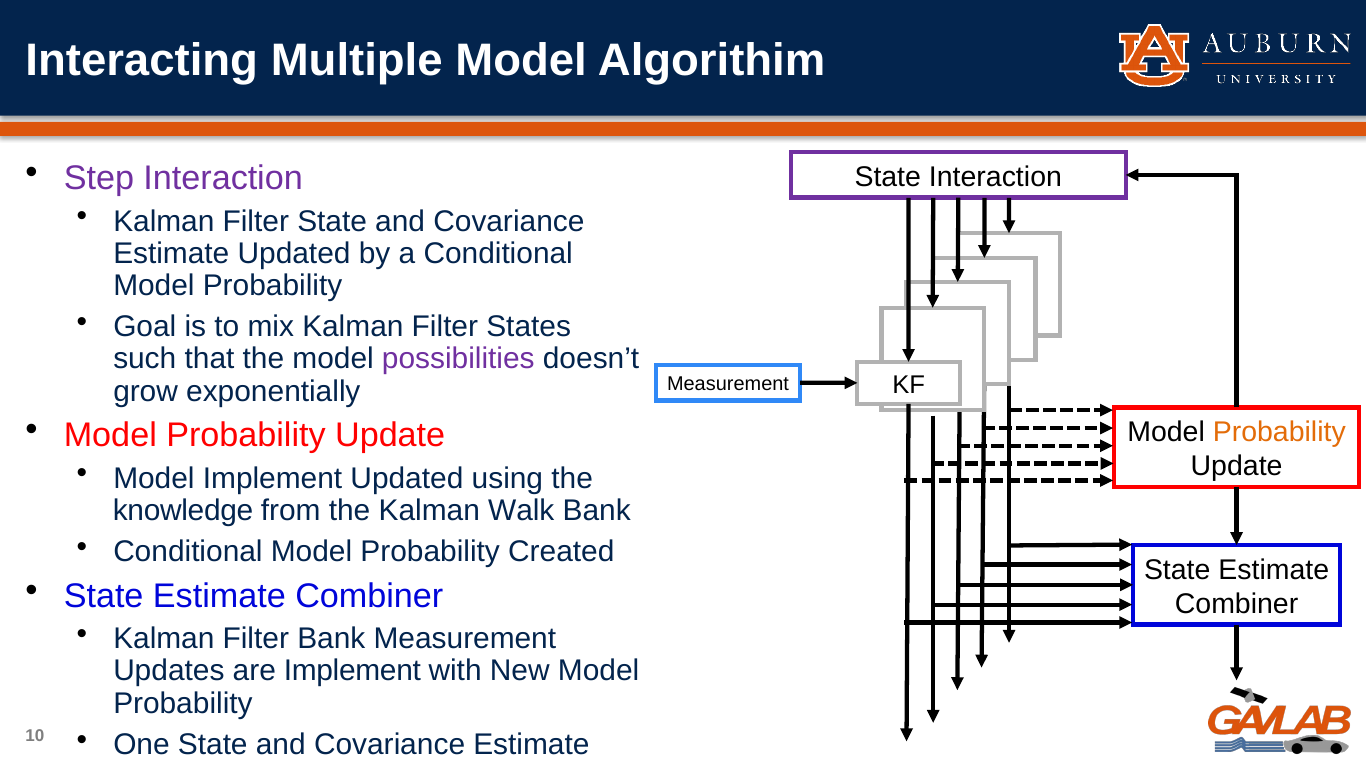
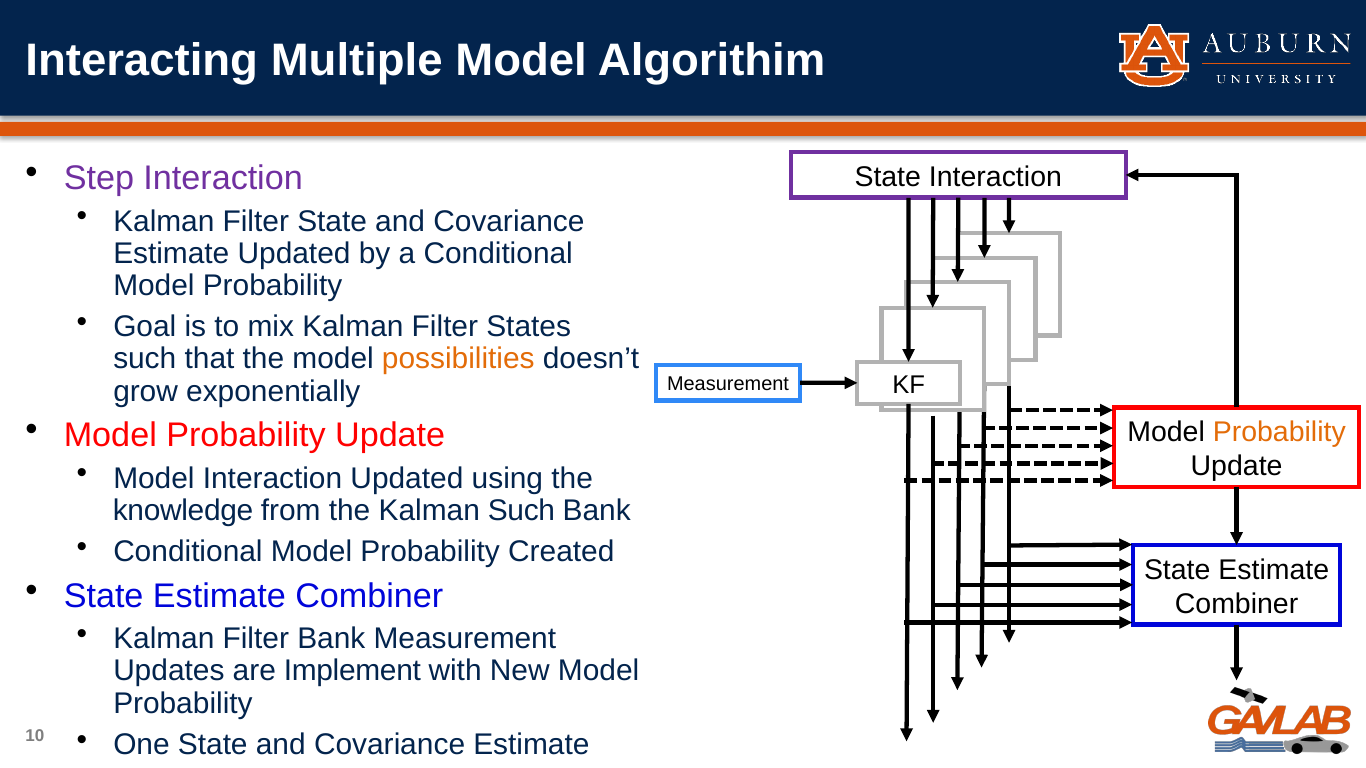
possibilities colour: purple -> orange
Model Implement: Implement -> Interaction
Kalman Walk: Walk -> Such
